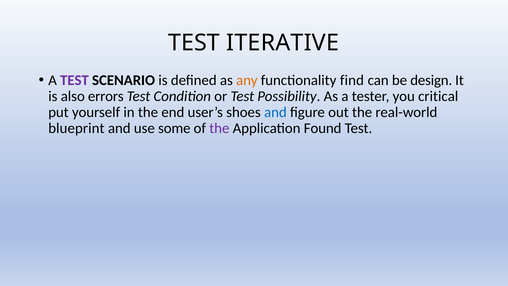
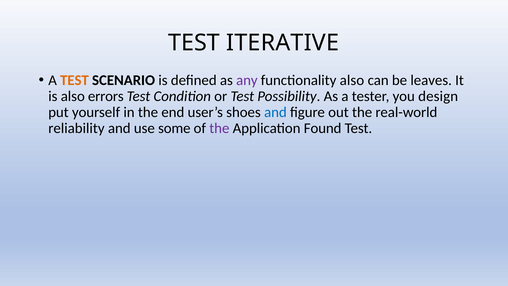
TEST at (74, 80) colour: purple -> orange
any colour: orange -> purple
functionality find: find -> also
design: design -> leaves
critical: critical -> design
blueprint: blueprint -> reliability
